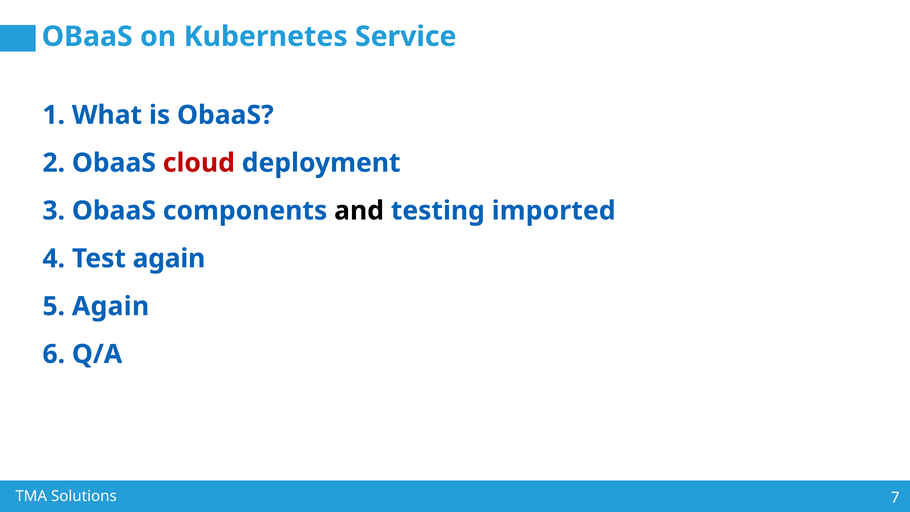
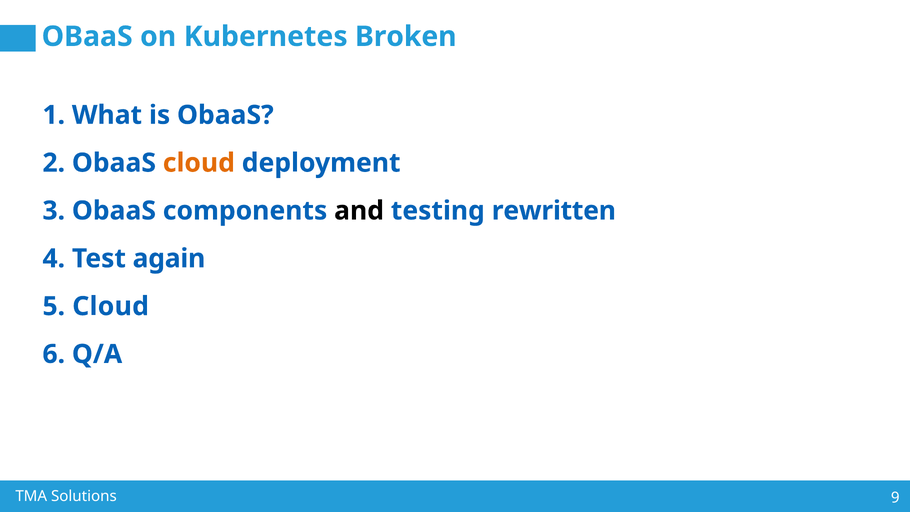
Service: Service -> Broken
cloud at (199, 163) colour: red -> orange
imported: imported -> rewritten
5 Again: Again -> Cloud
7: 7 -> 9
